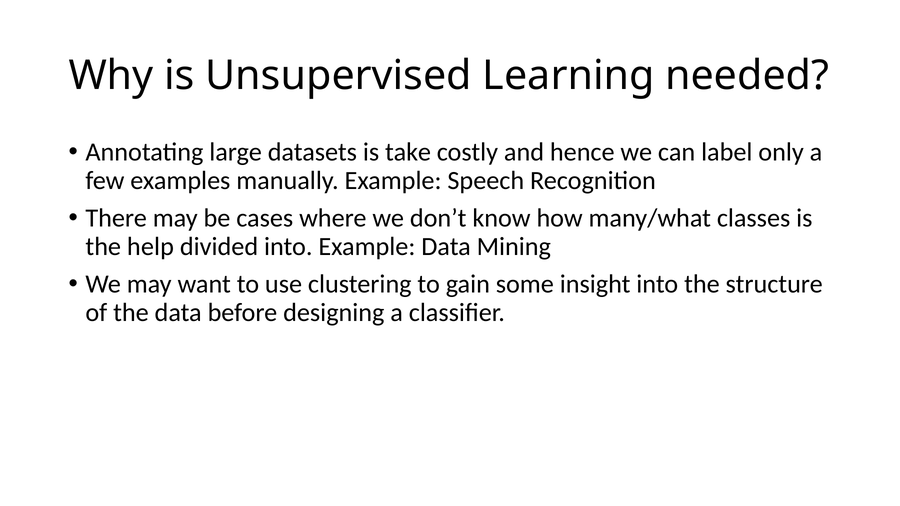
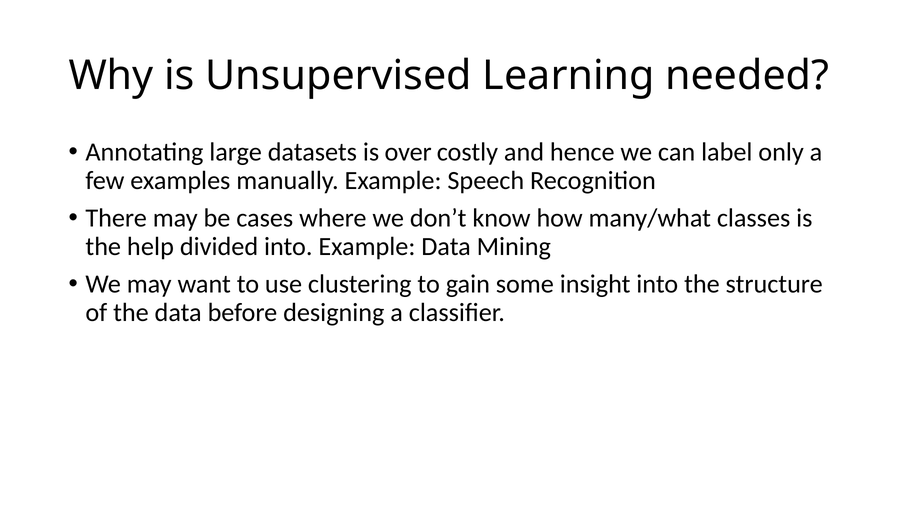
take: take -> over
